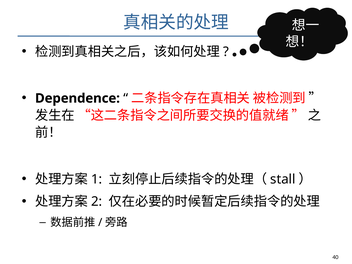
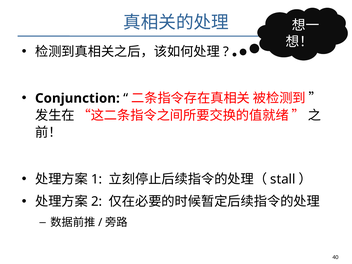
Dependence: Dependence -> Conjunction
